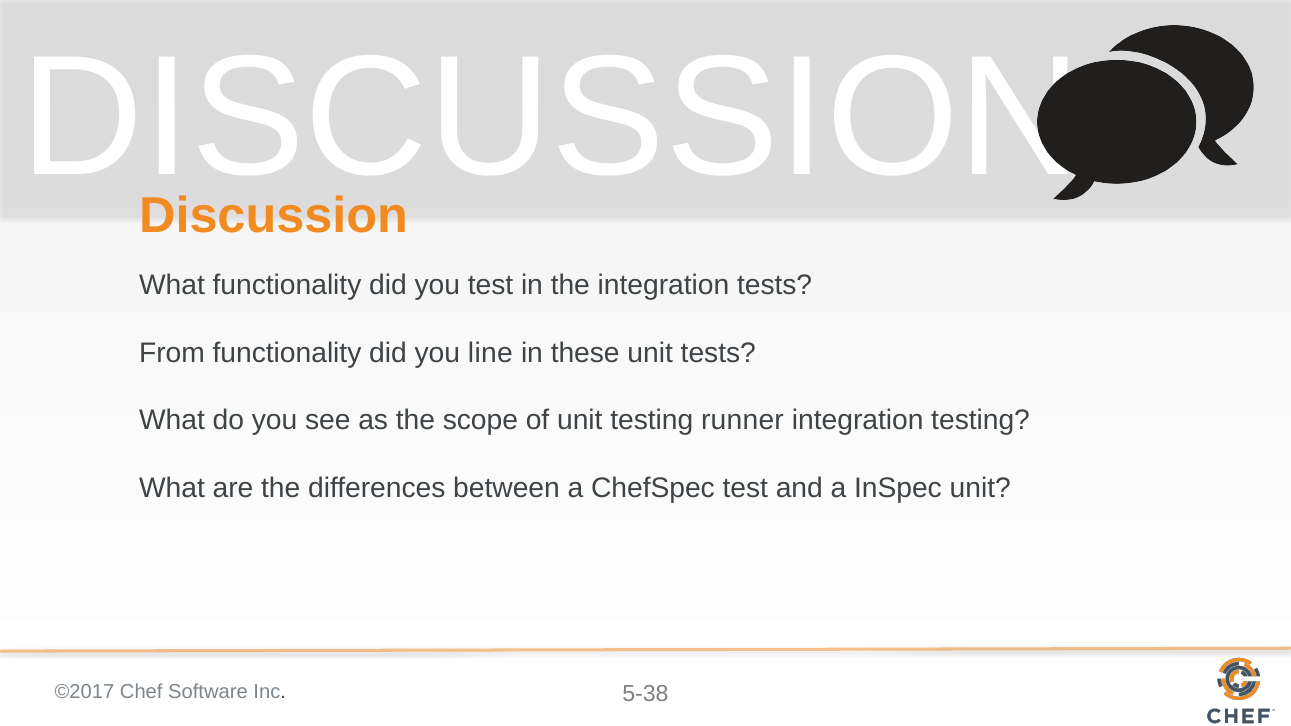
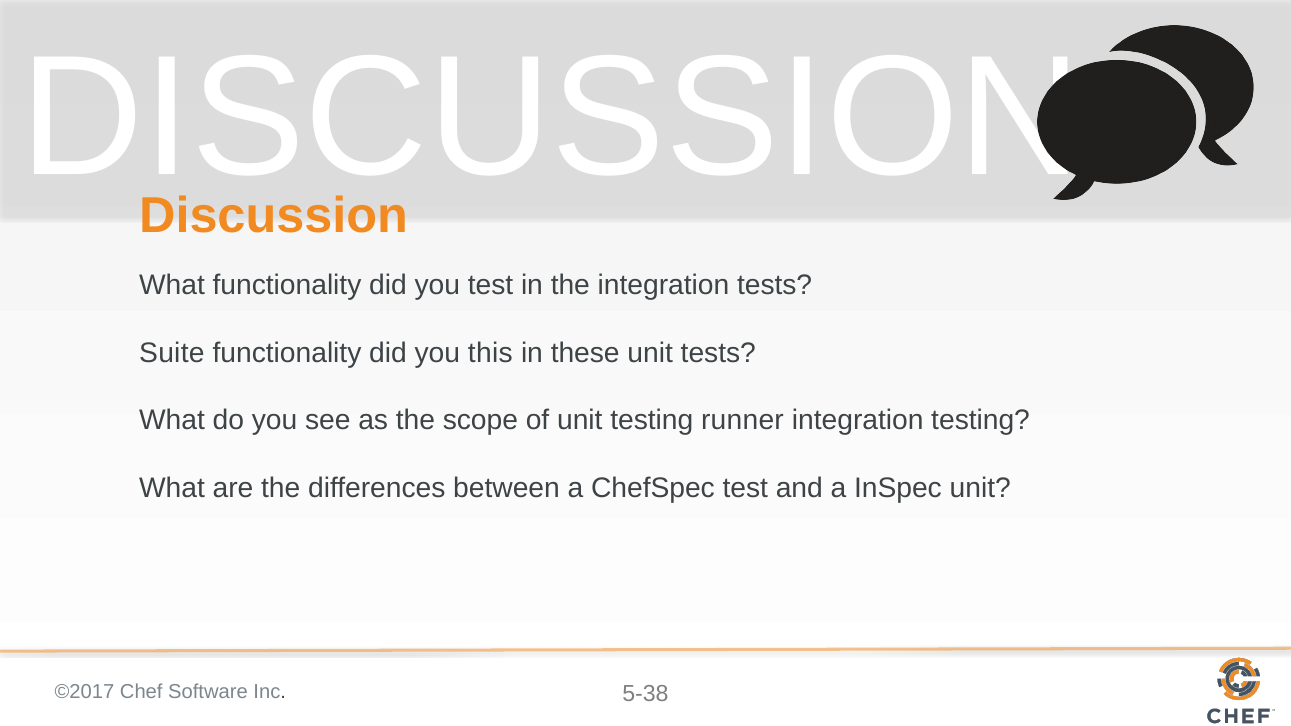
From: From -> Suite
line: line -> this
